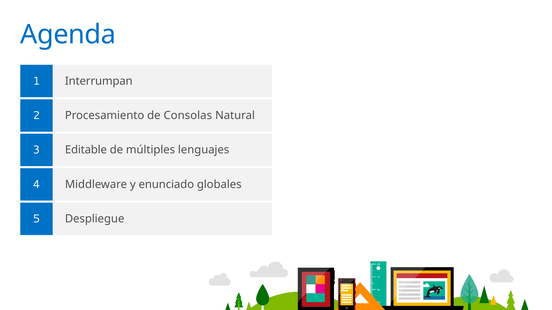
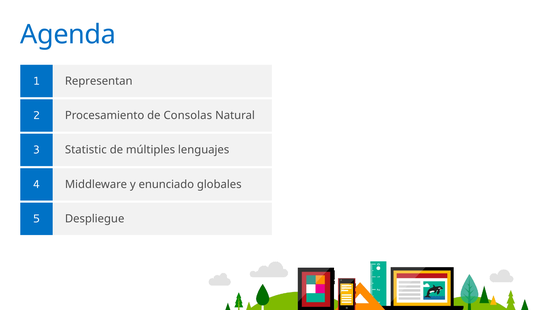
Interrumpan: Interrumpan -> Representan
Editable: Editable -> Statistic
